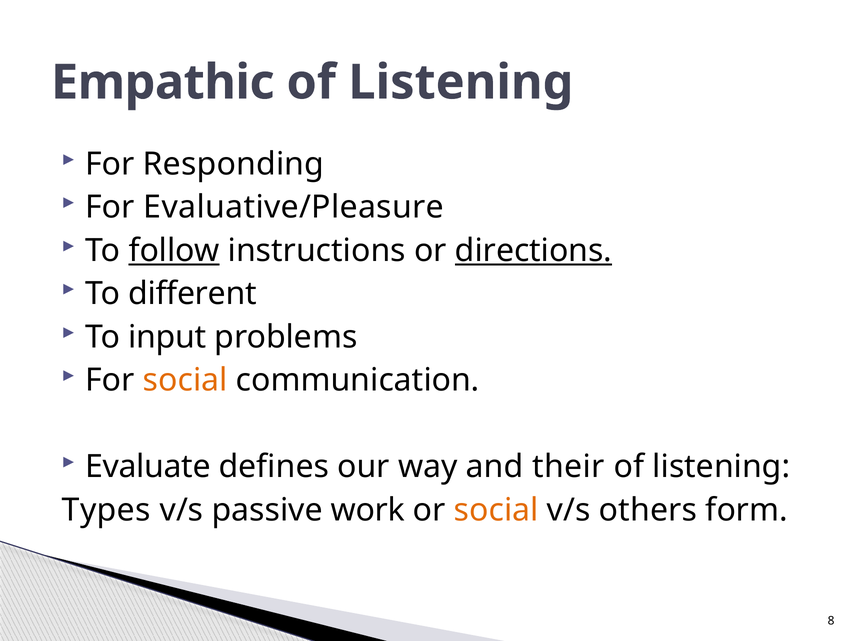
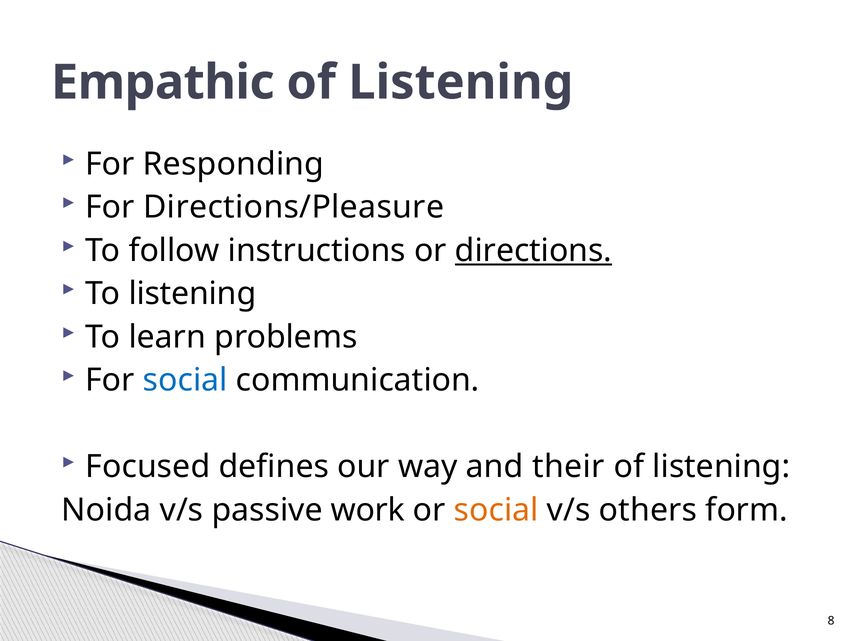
Evaluative/Pleasure: Evaluative/Pleasure -> Directions/Pleasure
follow underline: present -> none
To different: different -> listening
input: input -> learn
social at (185, 380) colour: orange -> blue
Evaluate: Evaluate -> Focused
Types: Types -> Noida
